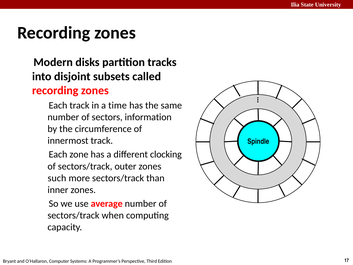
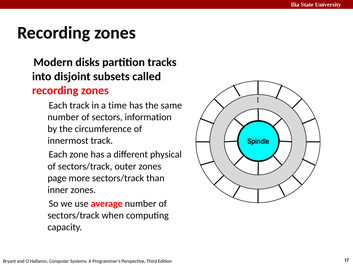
clocking: clocking -> physical
such: such -> page
